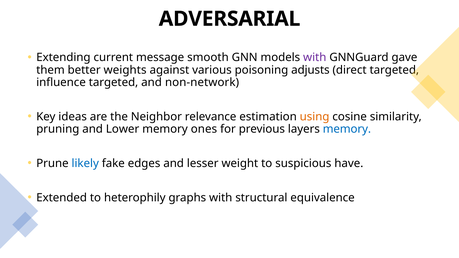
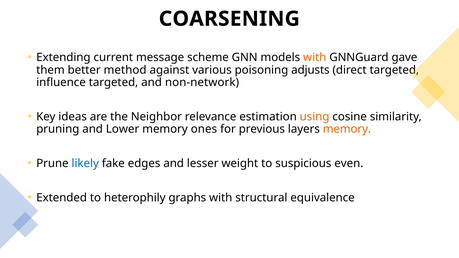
ADVERSARIAL: ADVERSARIAL -> COARSENING
smooth: smooth -> scheme
with at (315, 58) colour: purple -> orange
weights: weights -> method
memory at (347, 129) colour: blue -> orange
have: have -> even
